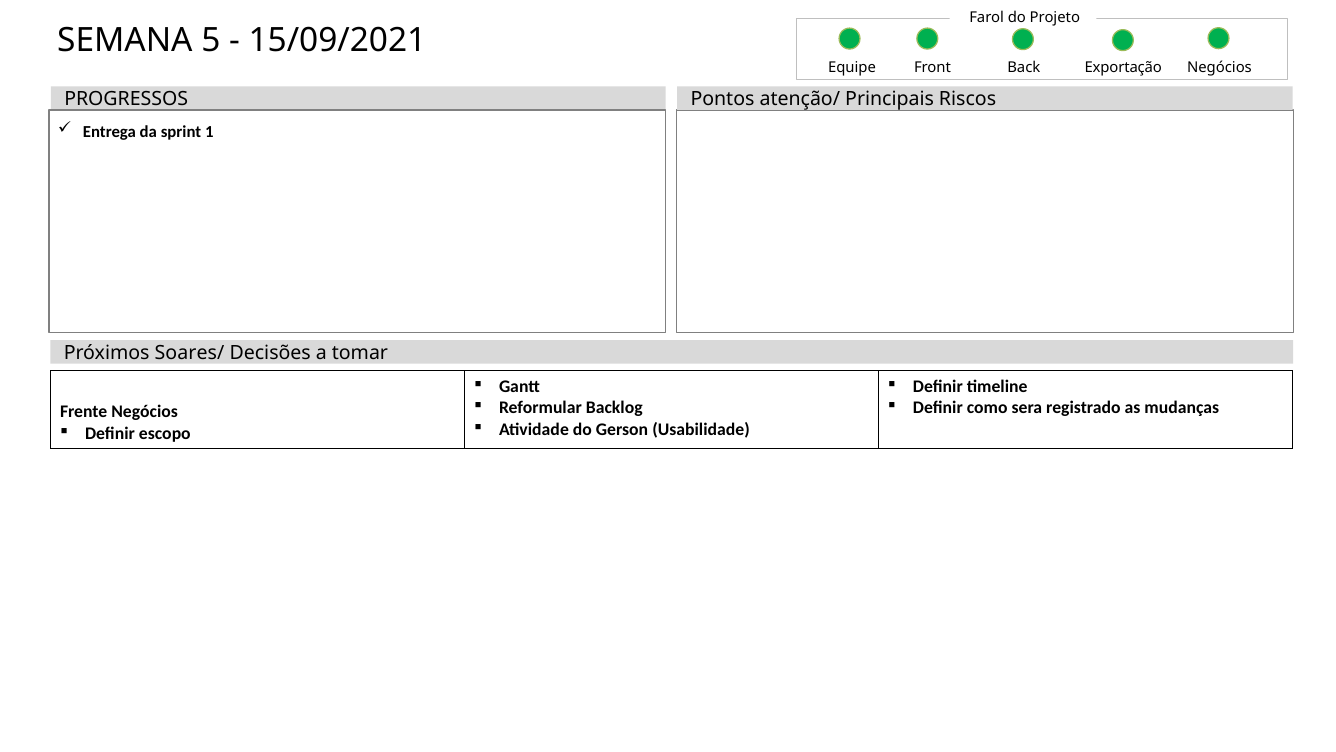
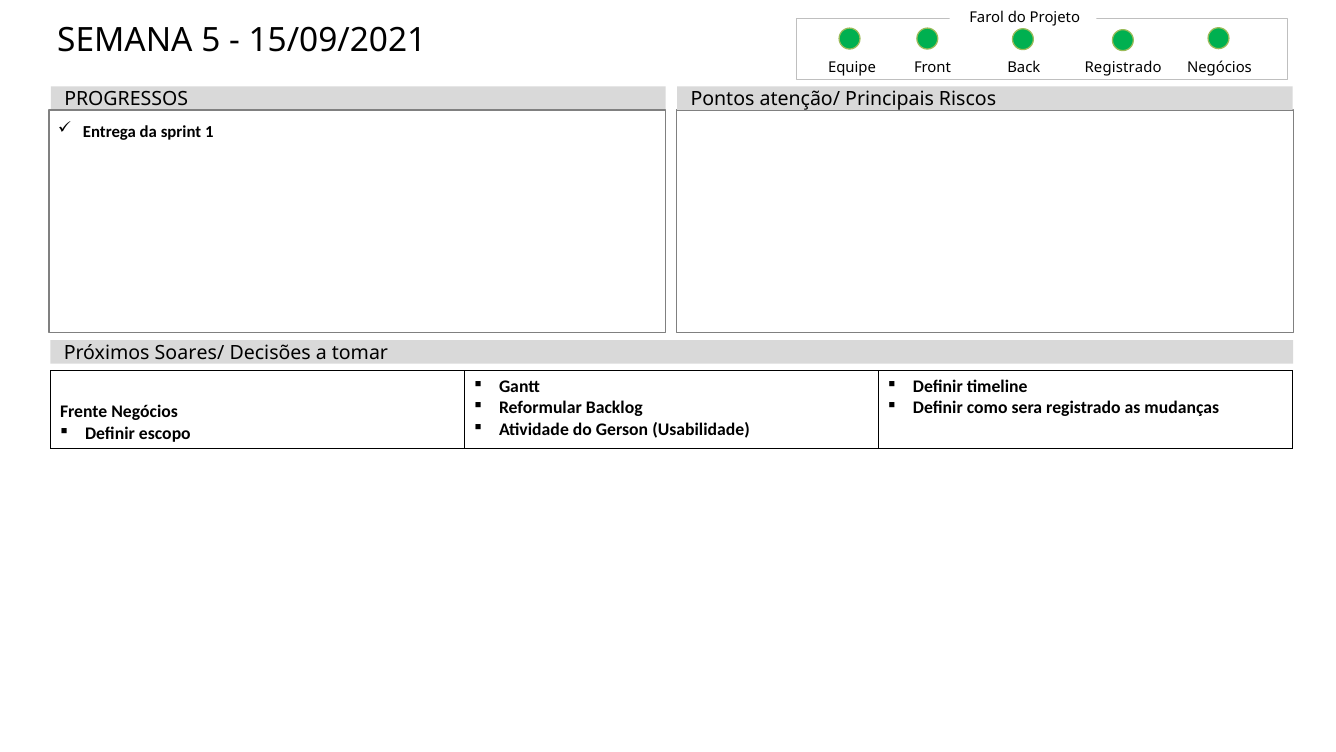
Exportação at (1123, 67): Exportação -> Registrado
